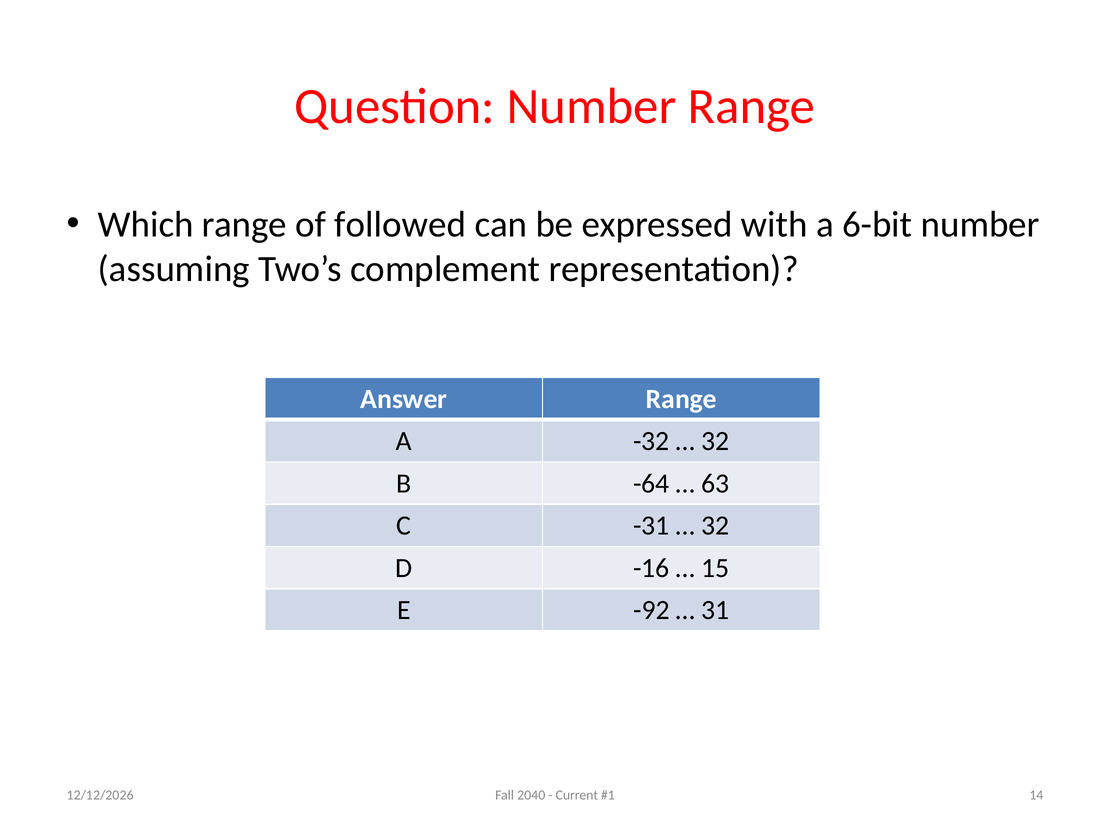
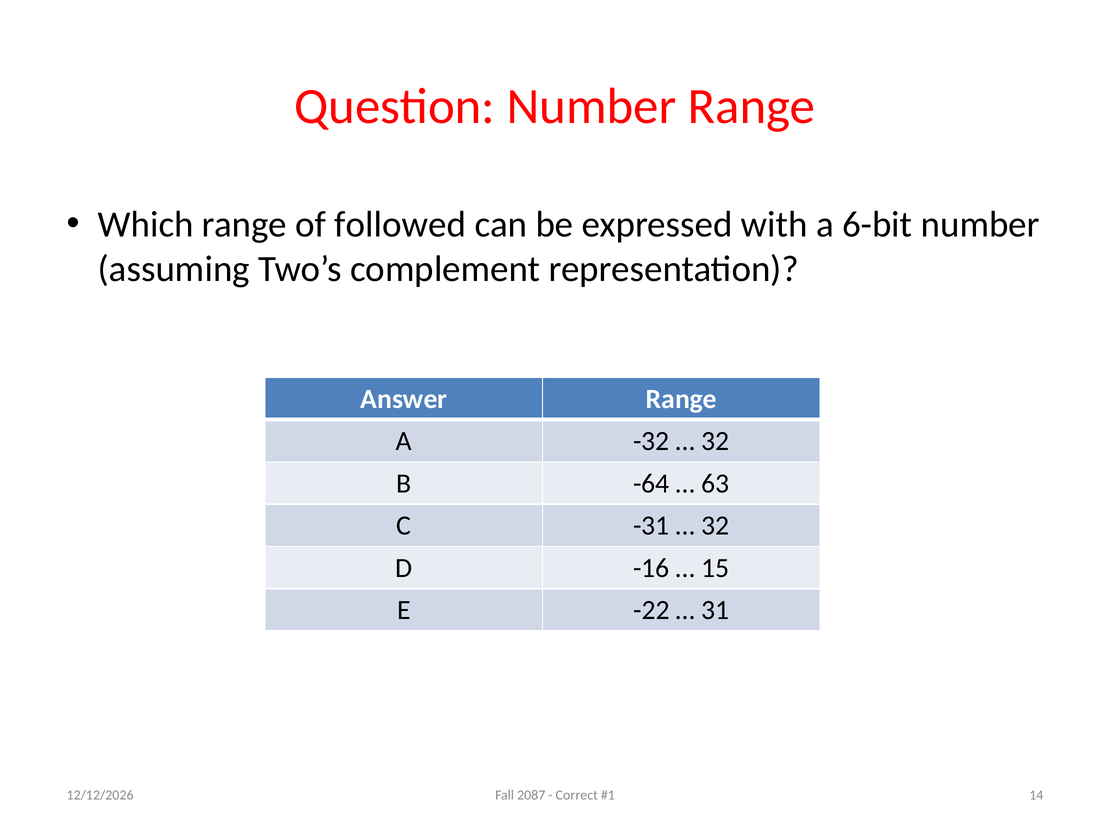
-92: -92 -> -22
2040: 2040 -> 2087
Current: Current -> Correct
